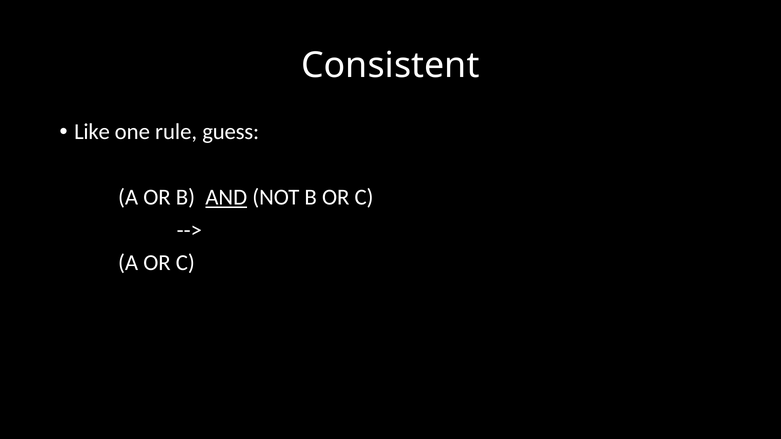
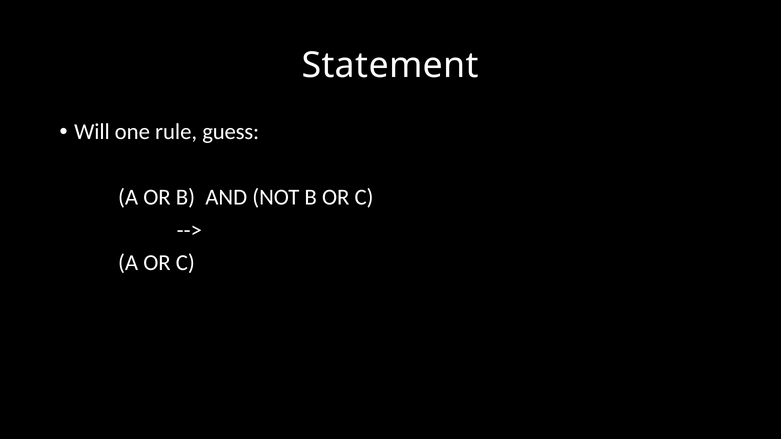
Consistent: Consistent -> Statement
Like: Like -> Will
AND underline: present -> none
